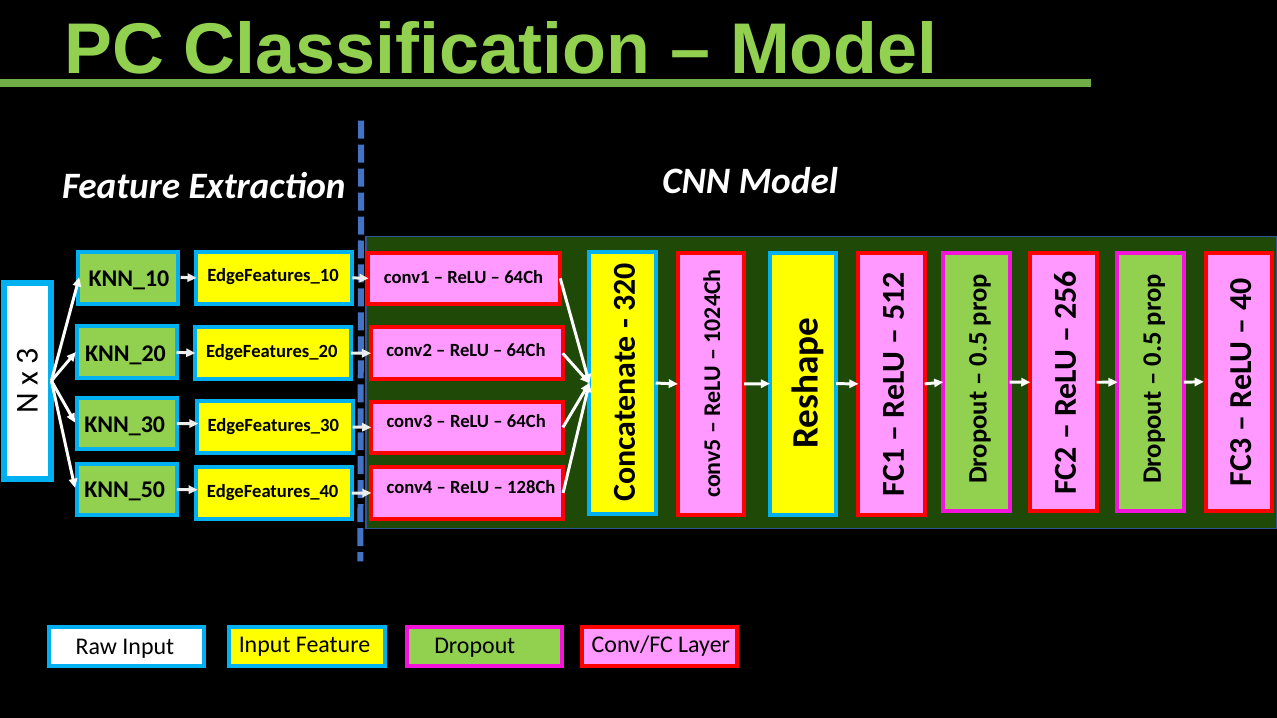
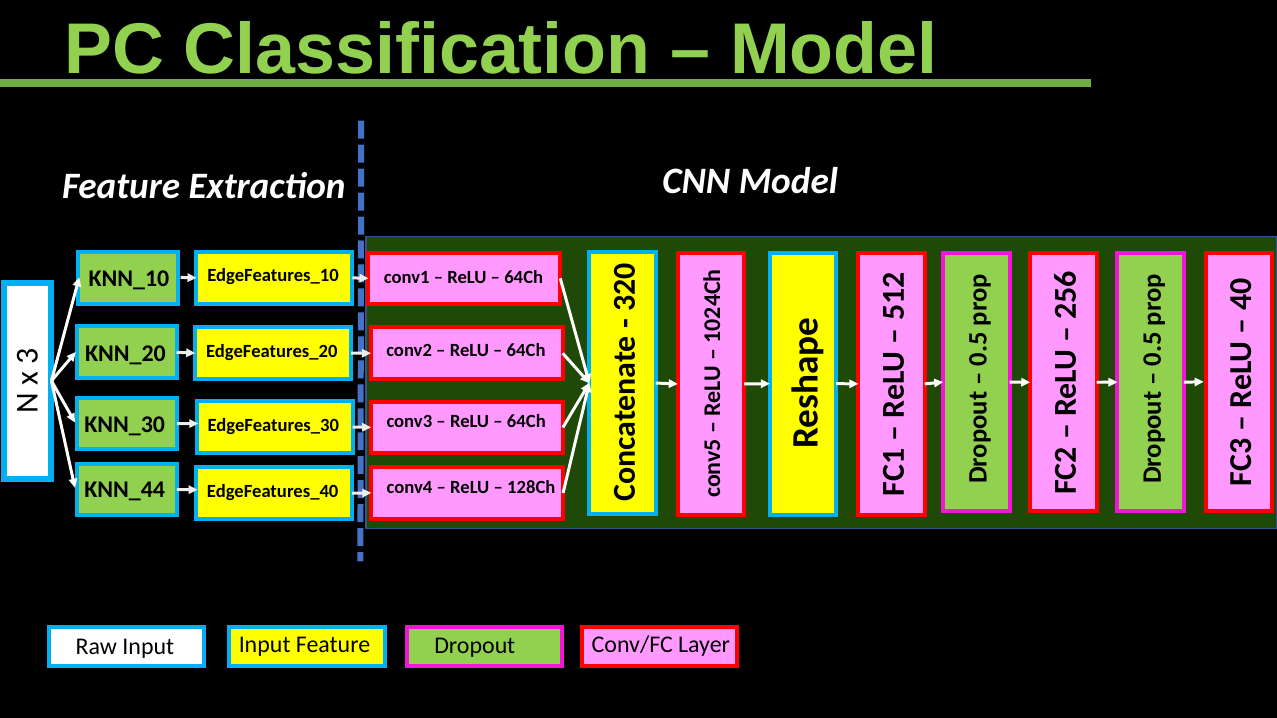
KNN_50: KNN_50 -> KNN_44
